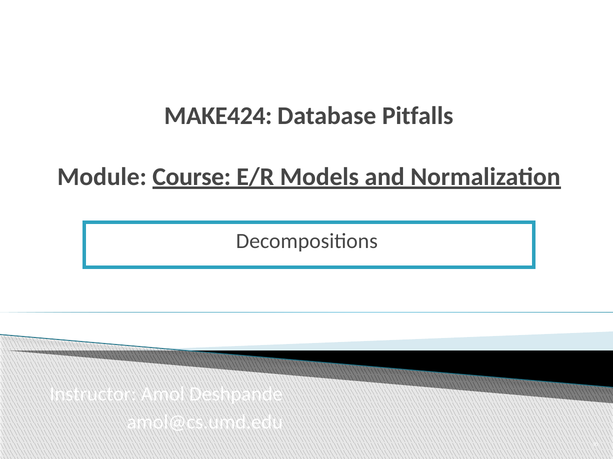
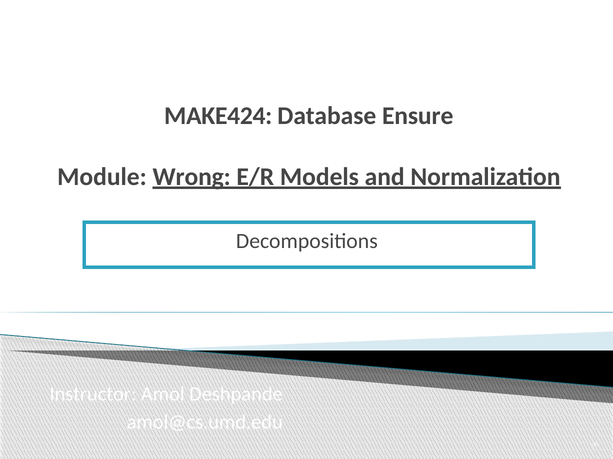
Pitfalls: Pitfalls -> Ensure
Course: Course -> Wrong
